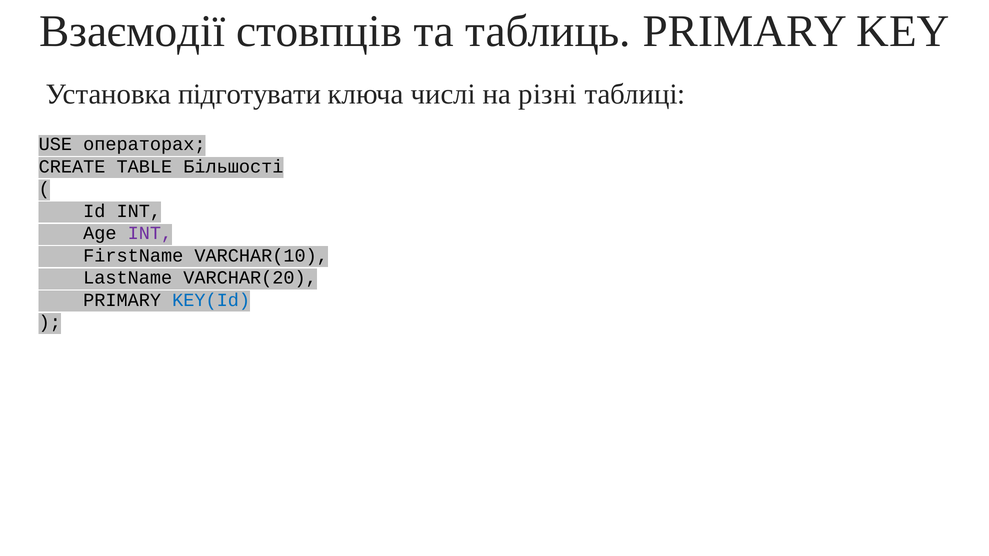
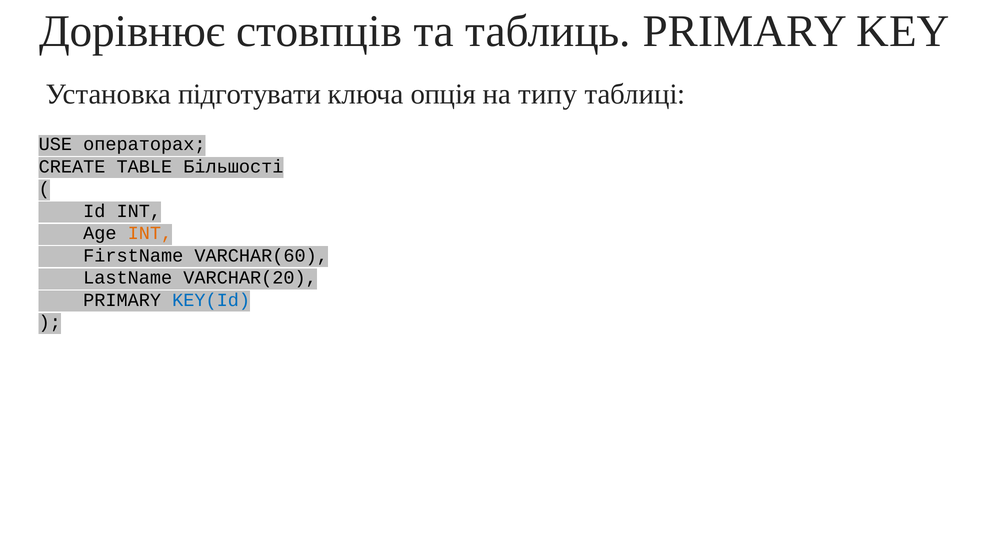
Взаємодії: Взаємодії -> Дорівнює
числі: числі -> опція
різні: різні -> типу
INT at (150, 233) colour: purple -> orange
VARCHAR(10: VARCHAR(10 -> VARCHAR(60
